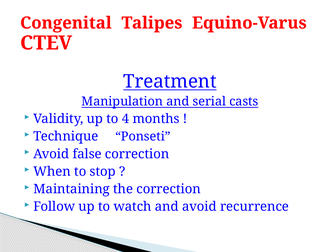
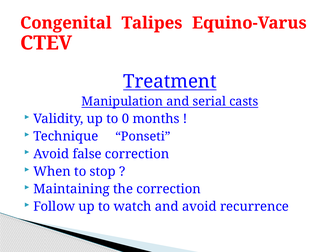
4: 4 -> 0
